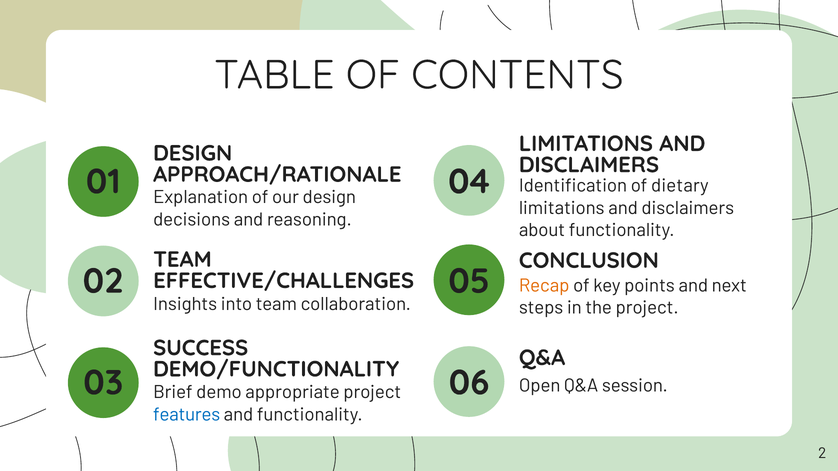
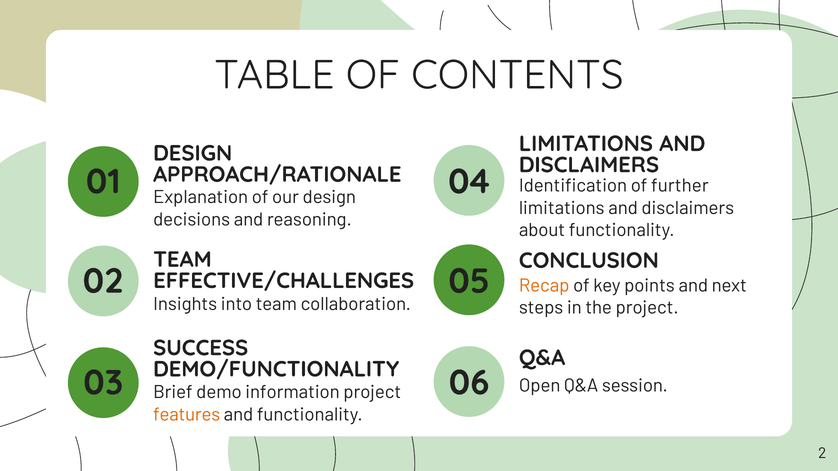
dietary: dietary -> further
appropriate: appropriate -> information
features colour: blue -> orange
